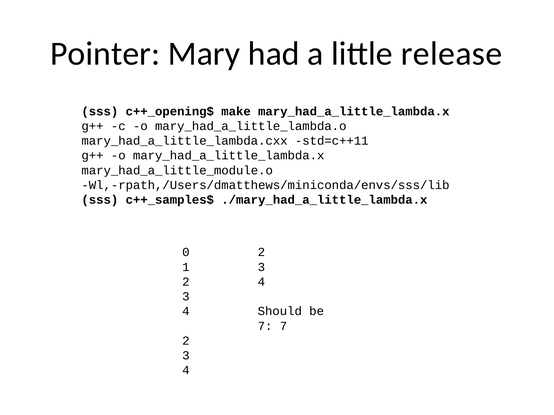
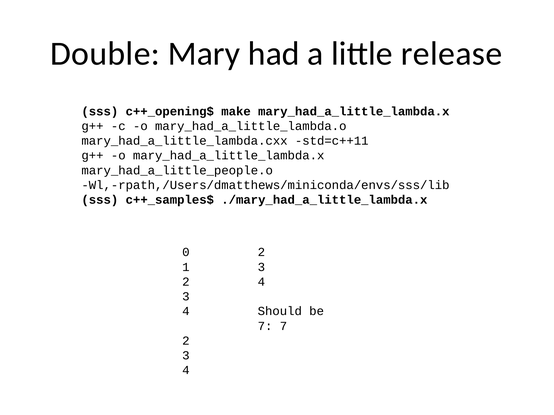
Pointer: Pointer -> Double
mary_had_a_little_module.o: mary_had_a_little_module.o -> mary_had_a_little_people.o
